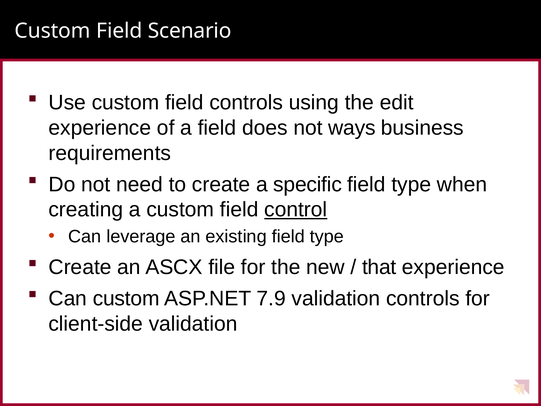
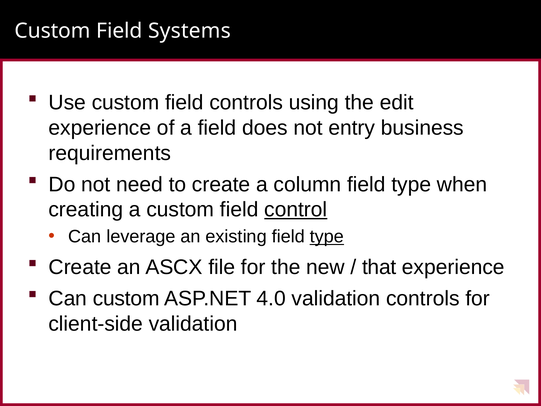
Scenario: Scenario -> Systems
ways: ways -> entry
specific: specific -> column
type at (327, 237) underline: none -> present
7.9: 7.9 -> 4.0
